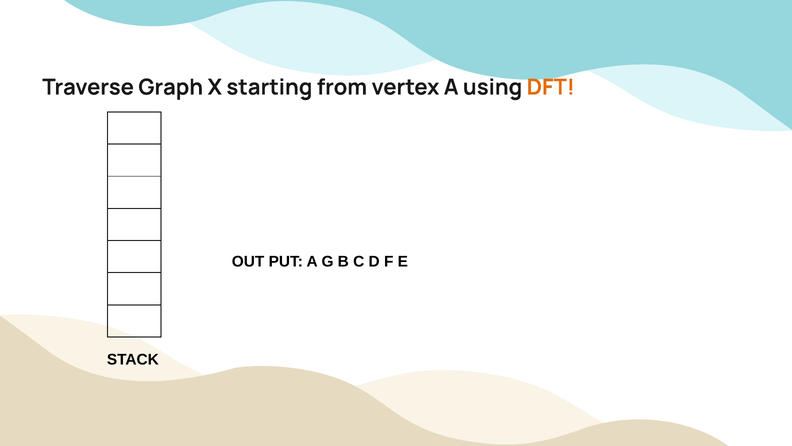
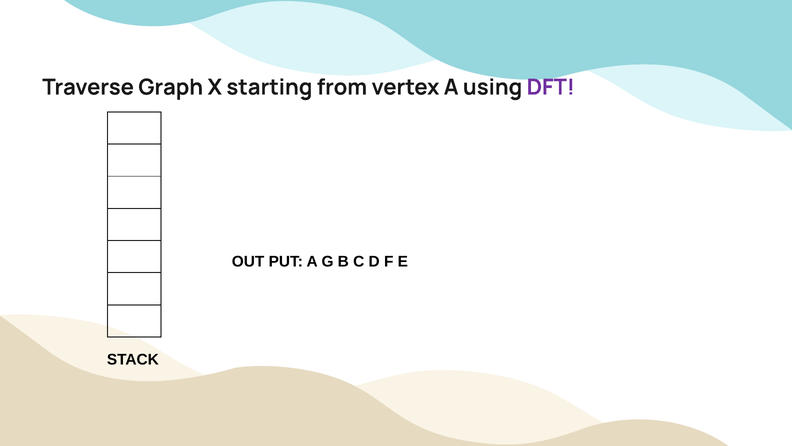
DFT colour: orange -> purple
